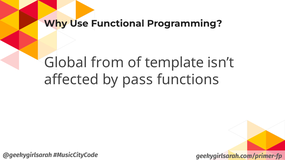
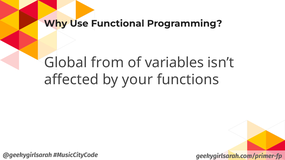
template: template -> variables
pass: pass -> your
